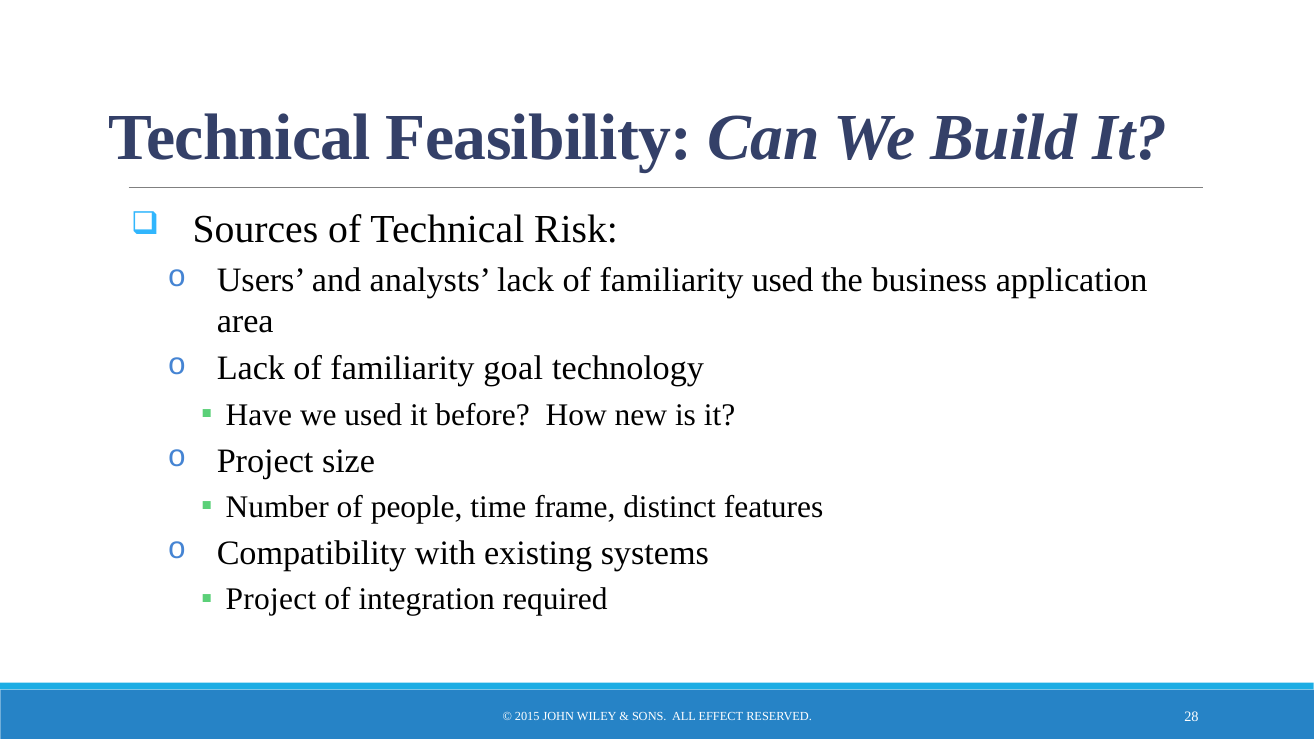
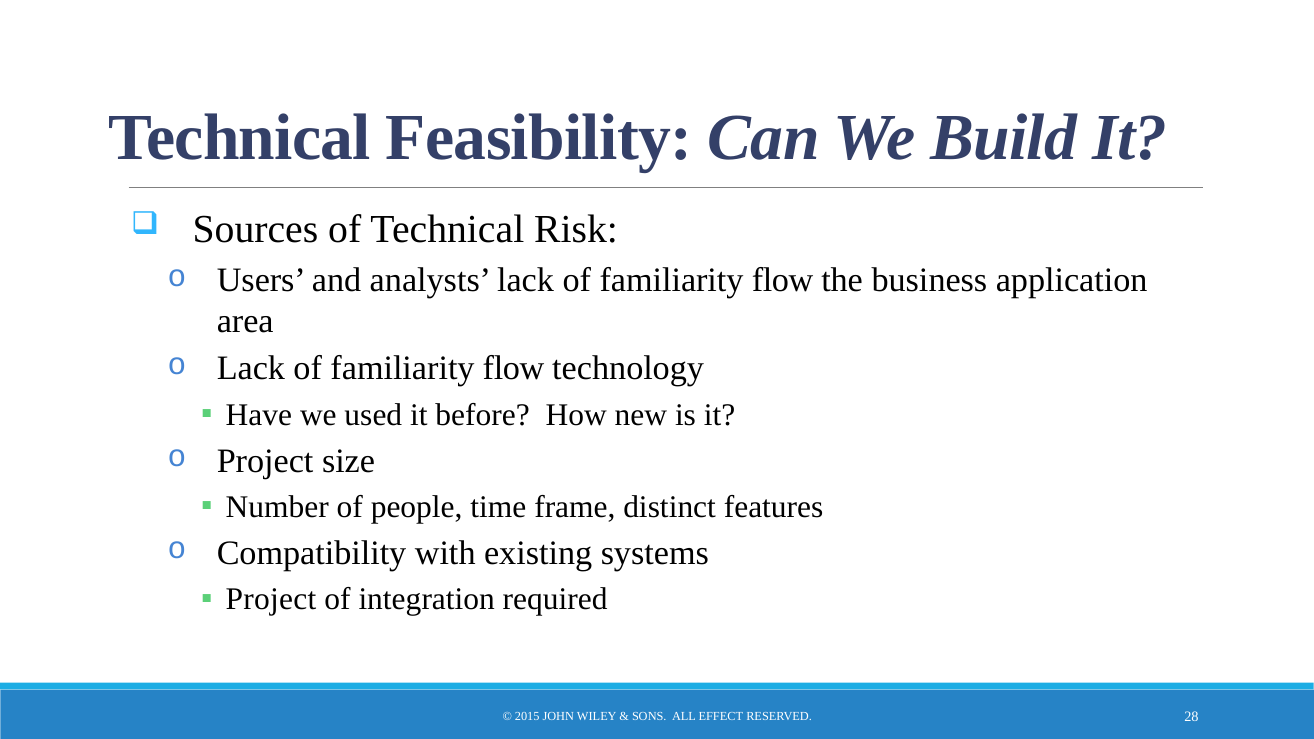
used at (783, 280): used -> flow
goal at (513, 369): goal -> flow
